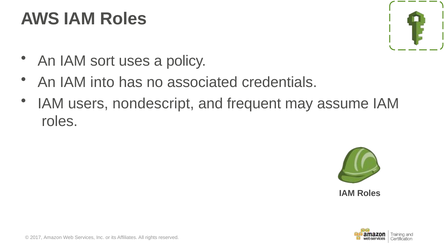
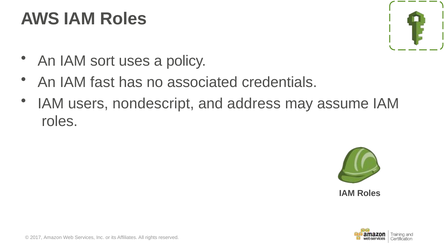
into: into -> fast
frequent: frequent -> address
